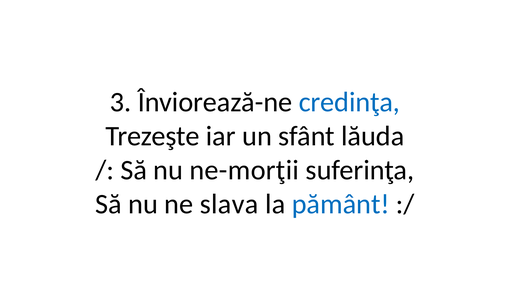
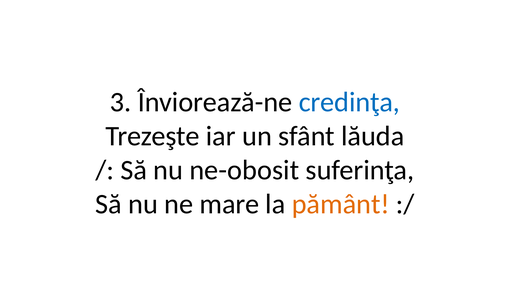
ne-morţii: ne-morţii -> ne-obosit
slava: slava -> mare
pământ colour: blue -> orange
